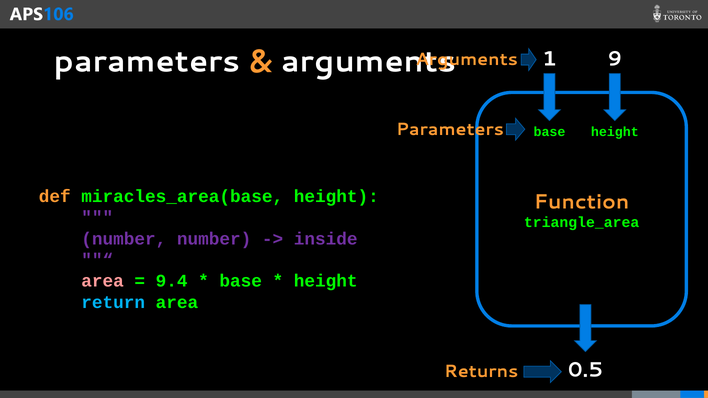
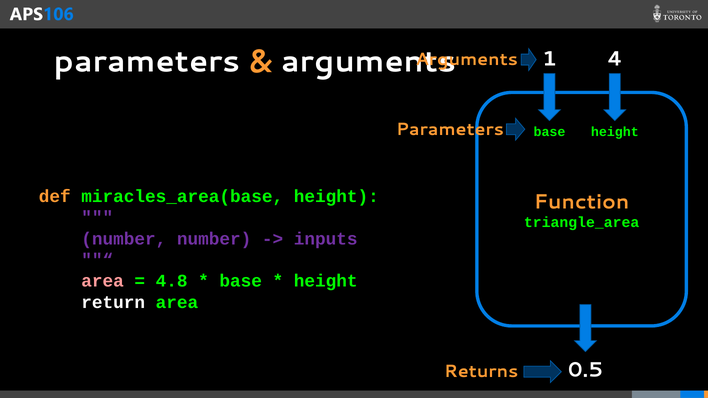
9: 9 -> 4
inside: inside -> inputs
9.4: 9.4 -> 4.8
return colour: light blue -> white
